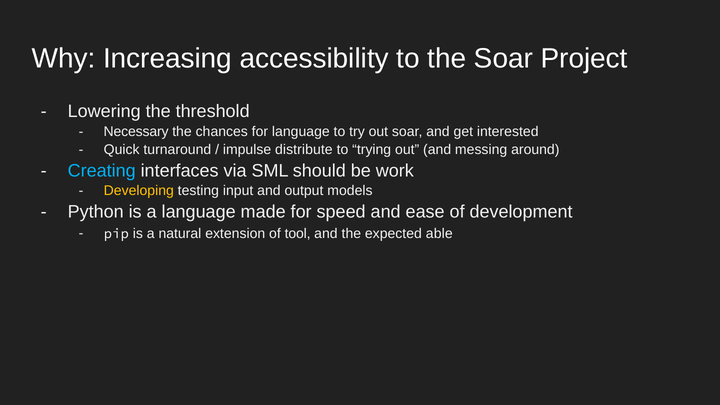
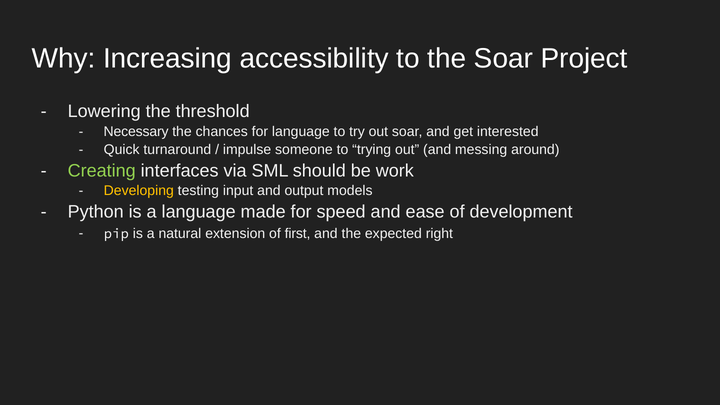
distribute: distribute -> someone
Creating colour: light blue -> light green
tool: tool -> first
able: able -> right
